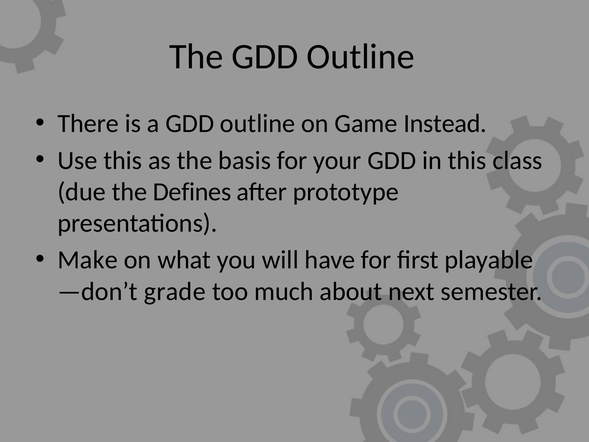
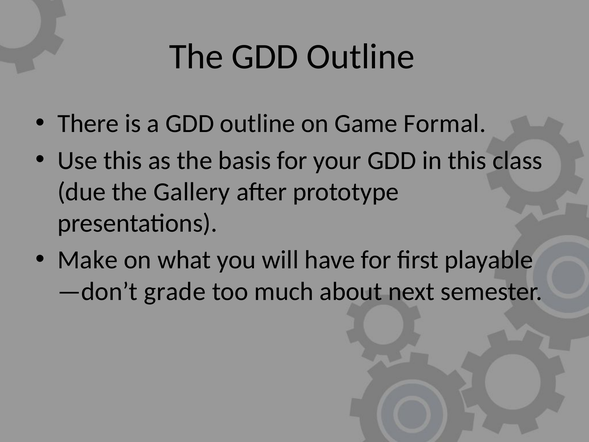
Instead: Instead -> Formal
Defines: Defines -> Gallery
